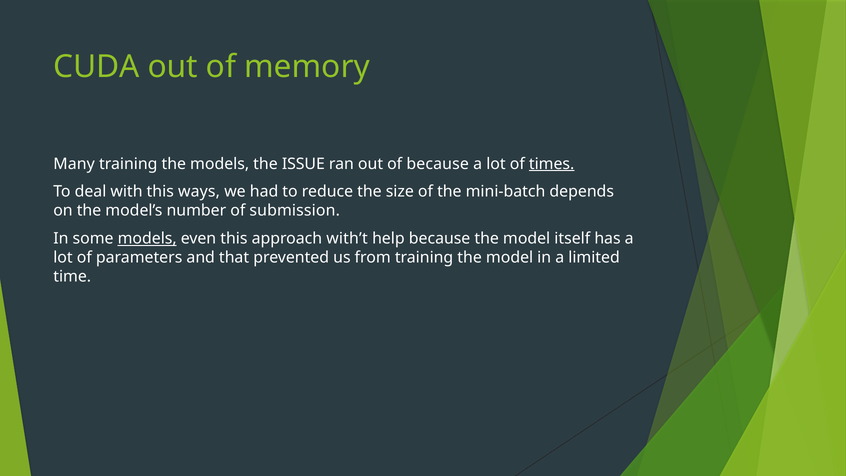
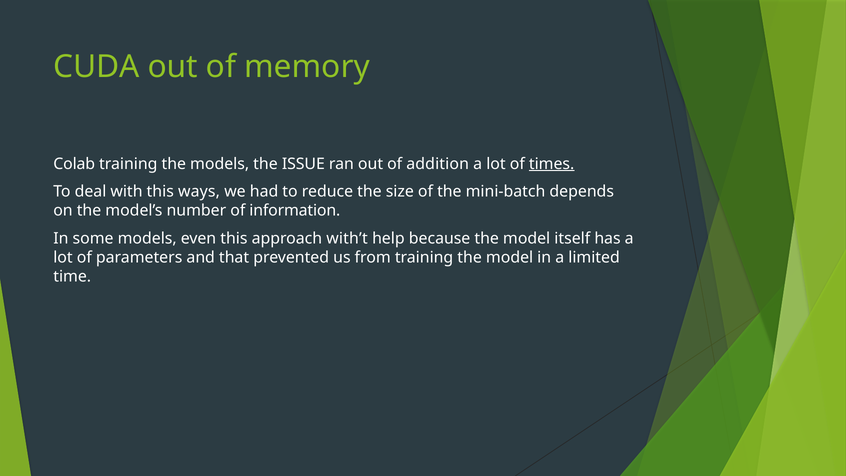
Many: Many -> Colab
of because: because -> addition
submission: submission -> information
models at (147, 238) underline: present -> none
